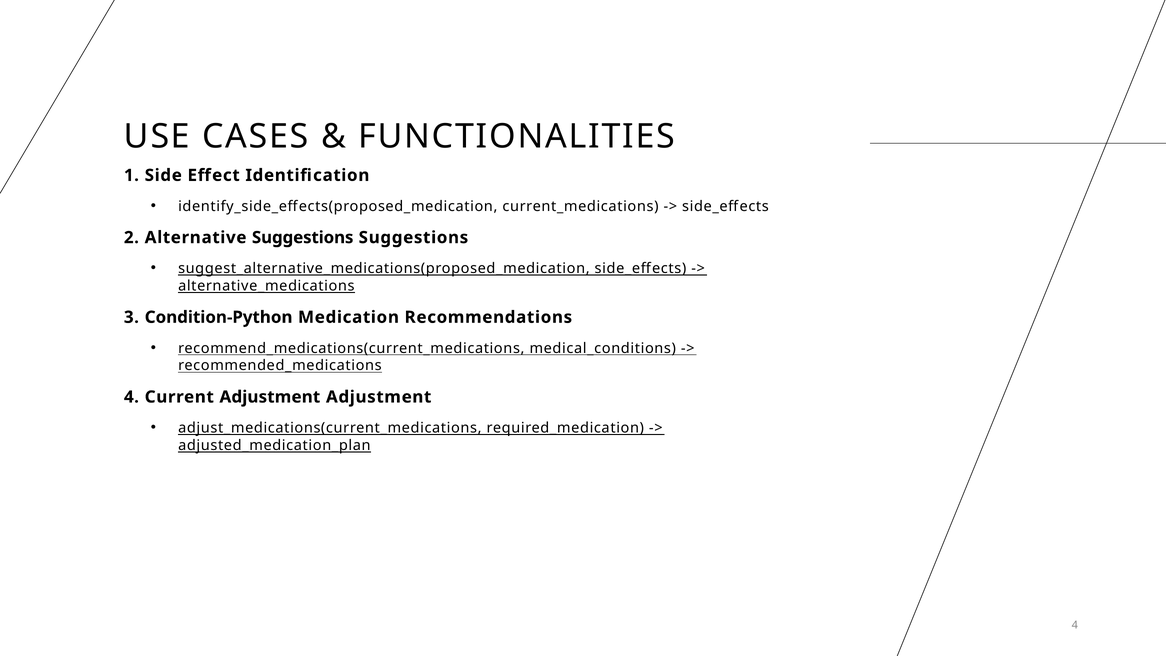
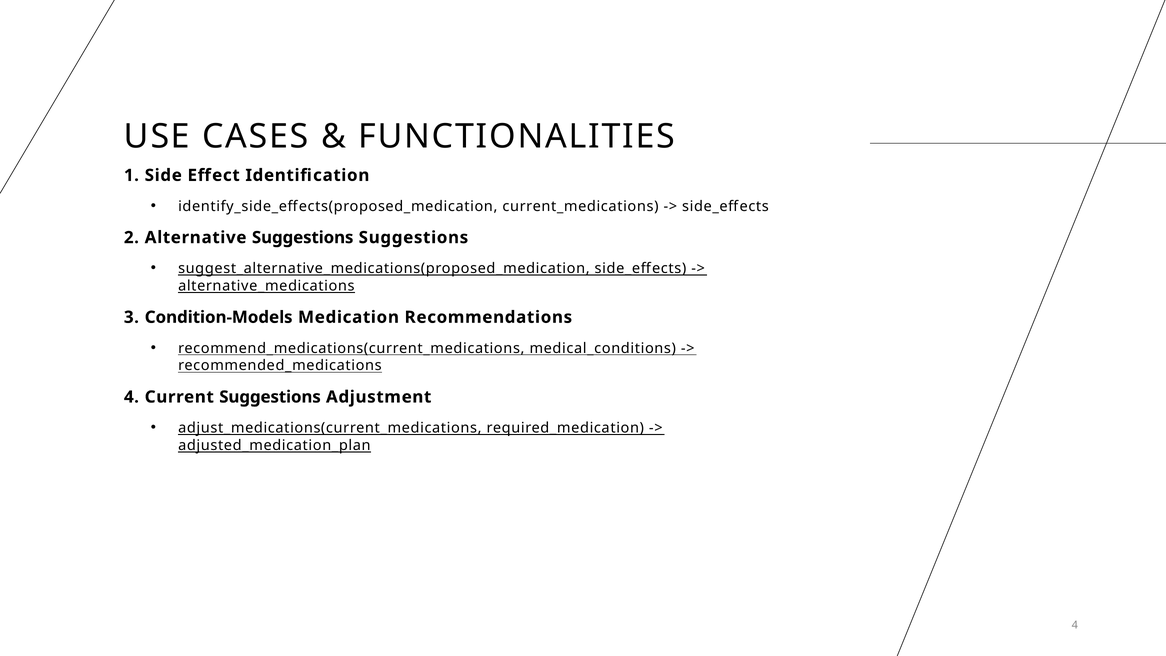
Condition-Python: Condition-Python -> Condition-Models
Current Adjustment: Adjustment -> Suggestions
